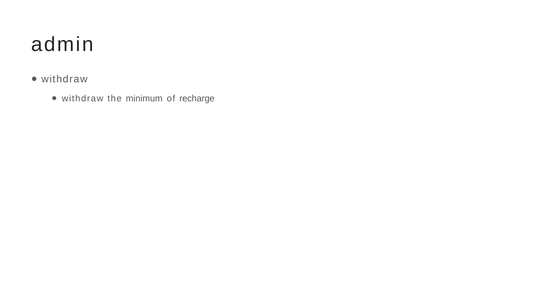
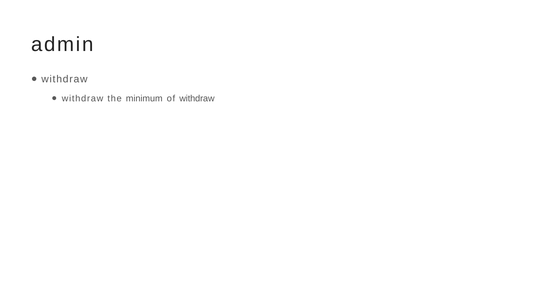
of recharge: recharge -> withdraw
